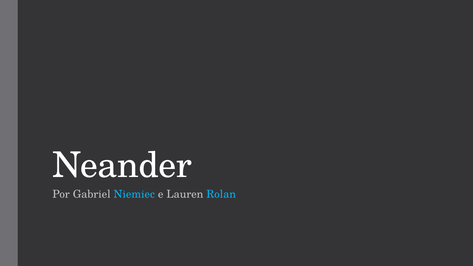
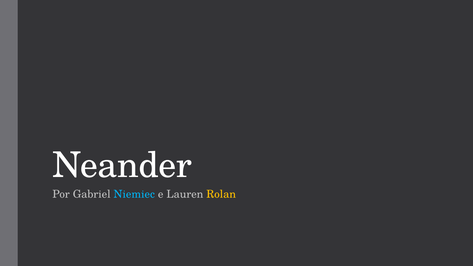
Rolan colour: light blue -> yellow
